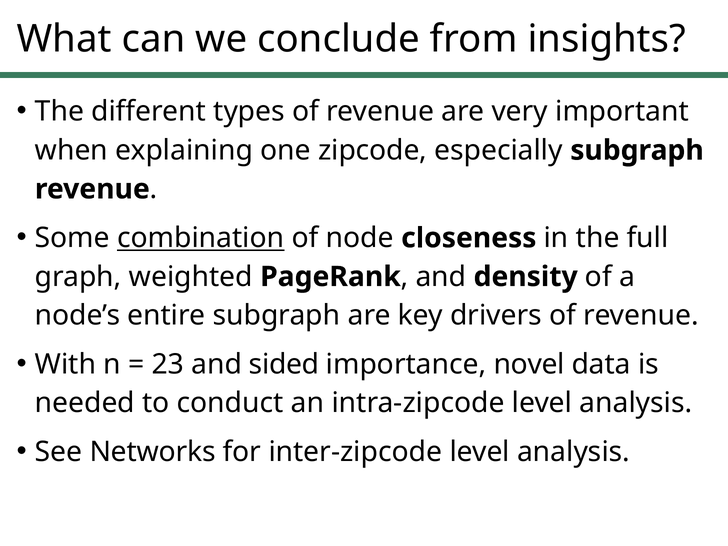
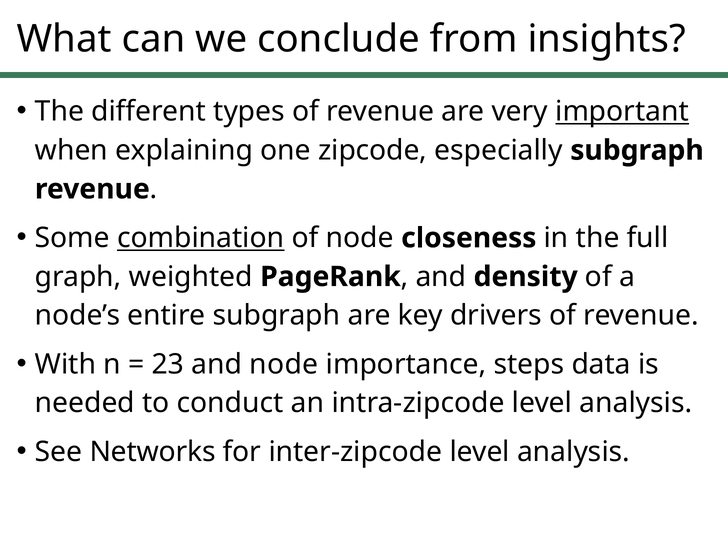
important underline: none -> present
and sided: sided -> node
novel: novel -> steps
